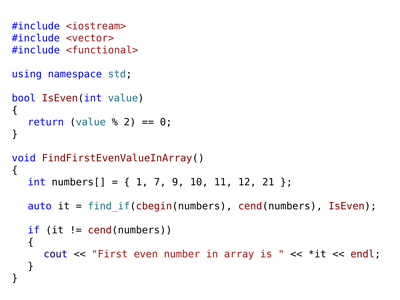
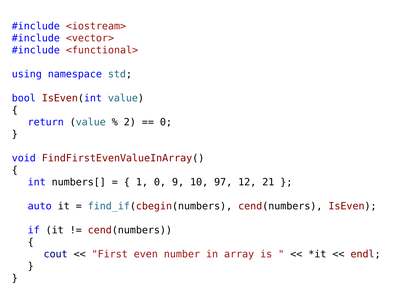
1 7: 7 -> 0
11: 11 -> 97
